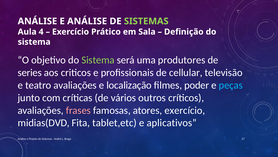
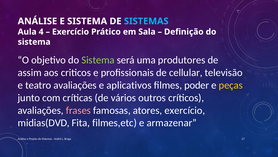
E ANÁLISE: ANÁLISE -> SISTEMA
SISTEMAS at (146, 21) colour: light green -> light blue
series: series -> assim
localização: localização -> aplicativos
peças colour: light blue -> yellow
tablet,etc: tablet,etc -> filmes,etc
aplicativos: aplicativos -> armazenar
